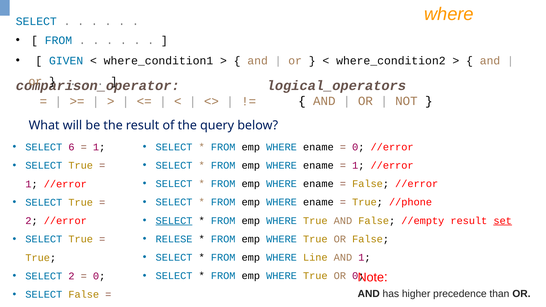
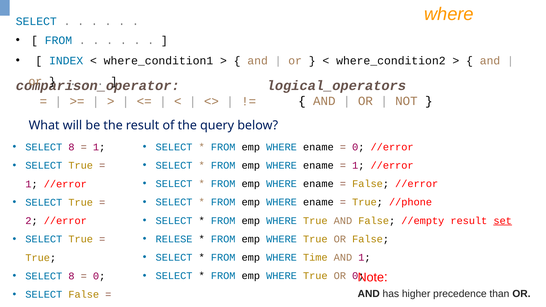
GIVEN: GIVEN -> INDEX
6 at (71, 147): 6 -> 8
SELECT at (174, 221) underline: present -> none
Line: Line -> Time
2 at (71, 276): 2 -> 8
